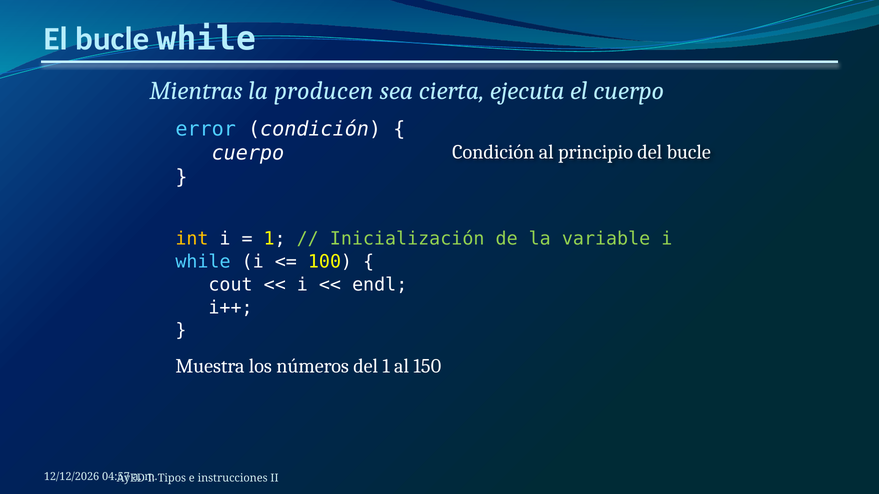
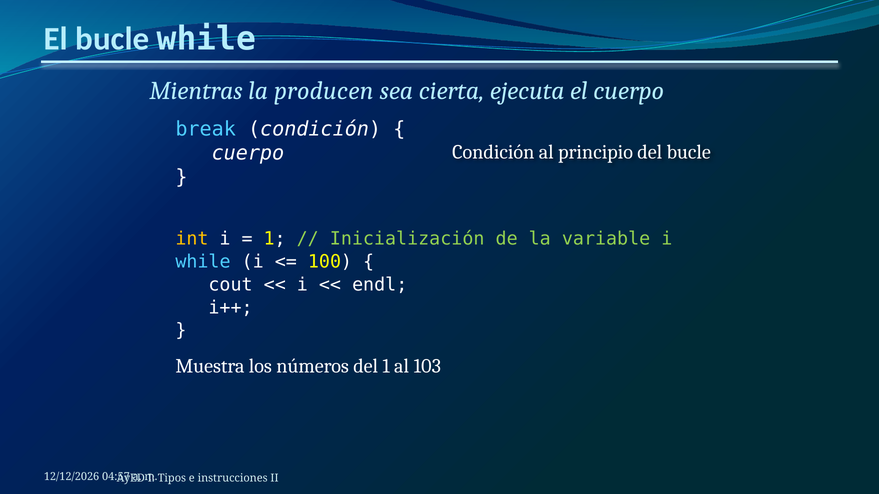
error: error -> break
150: 150 -> 103
